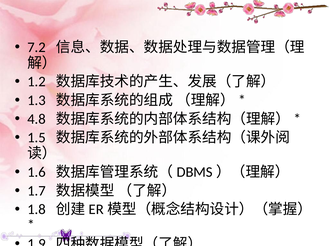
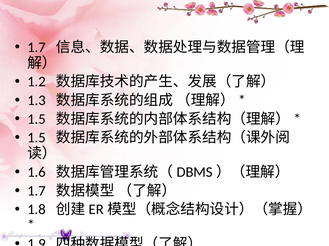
7.2 at (37, 47): 7.2 -> 1.7
4.8 at (37, 119): 4.8 -> 1.5
